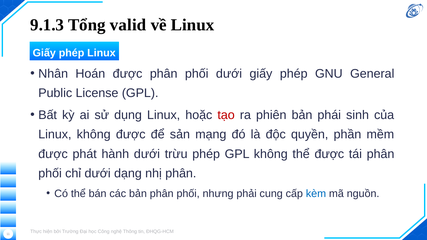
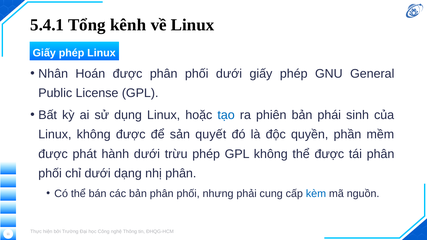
9.1.3: 9.1.3 -> 5.4.1
valid: valid -> kênh
tạo colour: red -> blue
mạng: mạng -> quyết
